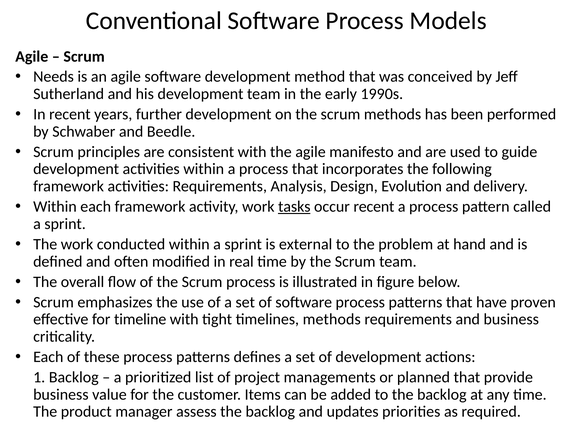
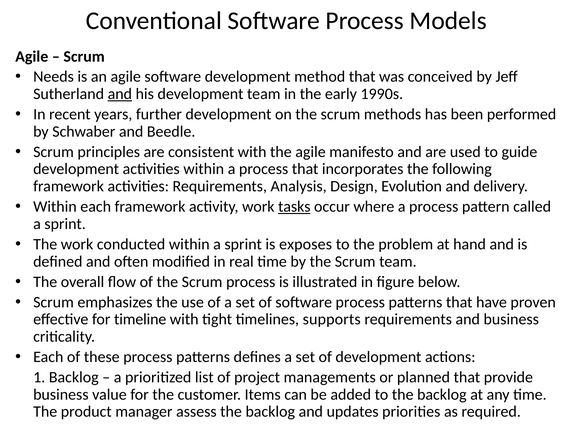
and at (120, 94) underline: none -> present
occur recent: recent -> where
external: external -> exposes
timelines methods: methods -> supports
